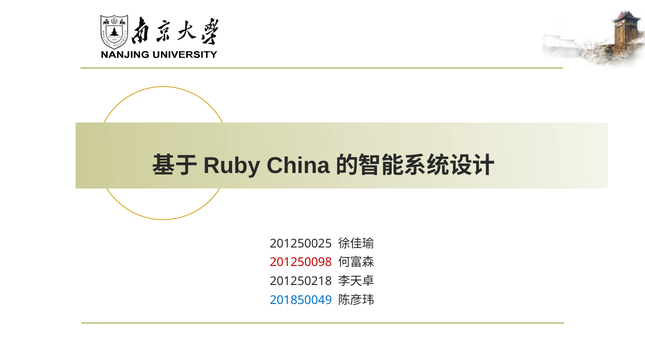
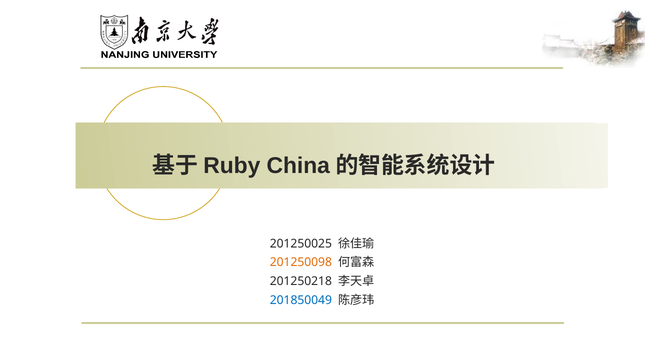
201250098 colour: red -> orange
